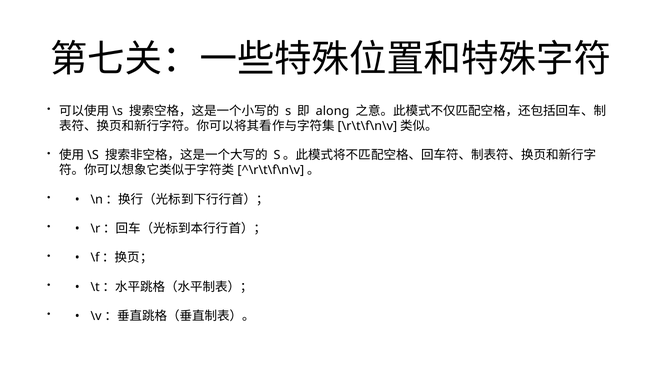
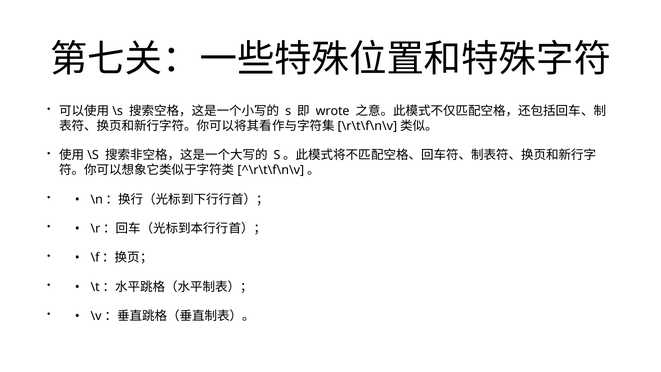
along: along -> wrote
